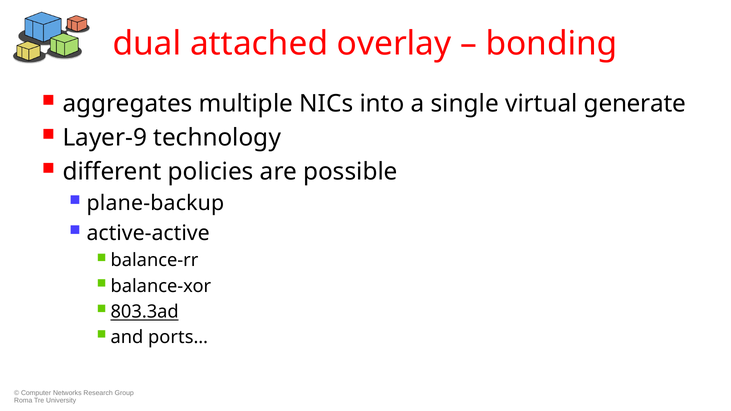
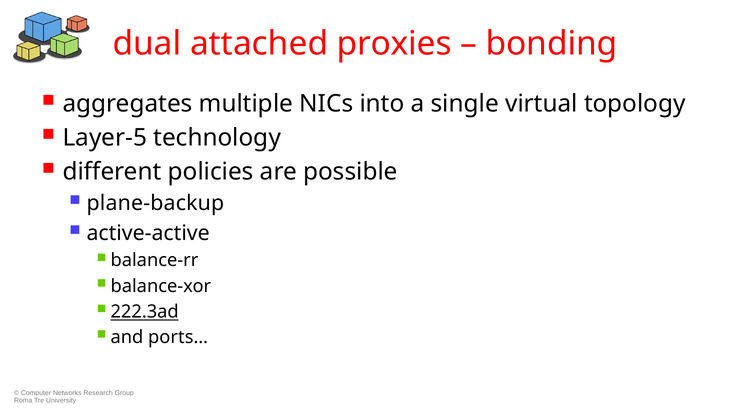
overlay: overlay -> proxies
generate: generate -> topology
Layer-9: Layer-9 -> Layer-5
803.3ad: 803.3ad -> 222.3ad
